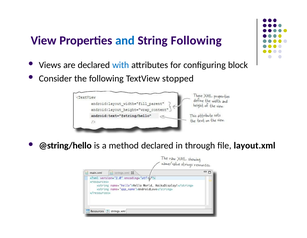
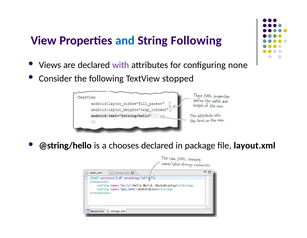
with colour: blue -> purple
block: block -> none
method: method -> chooses
through: through -> package
